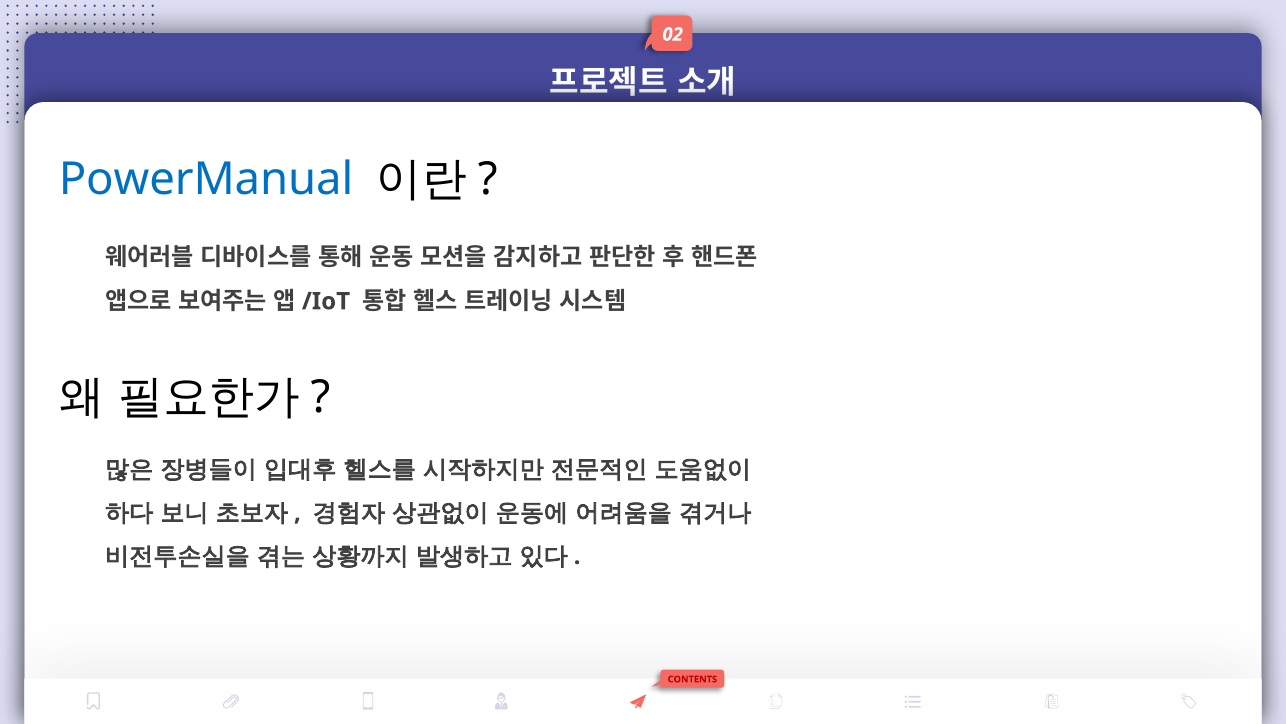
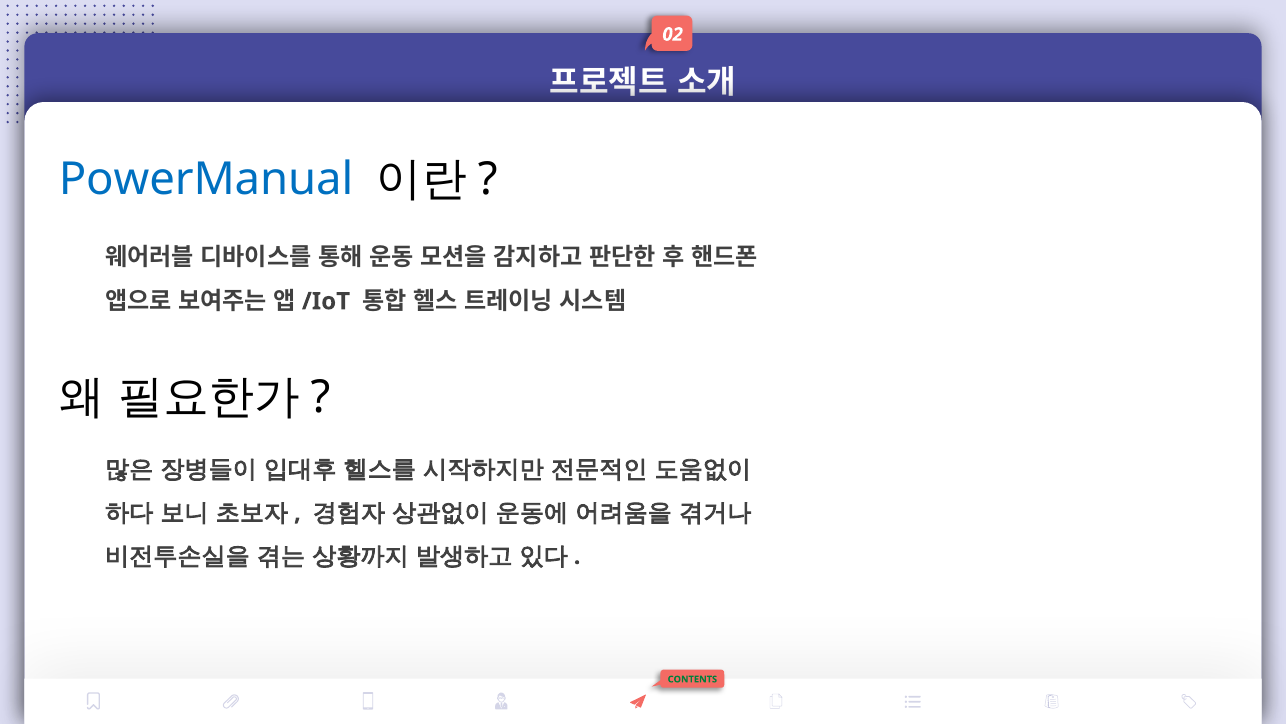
CONTENTS colour: red -> green
